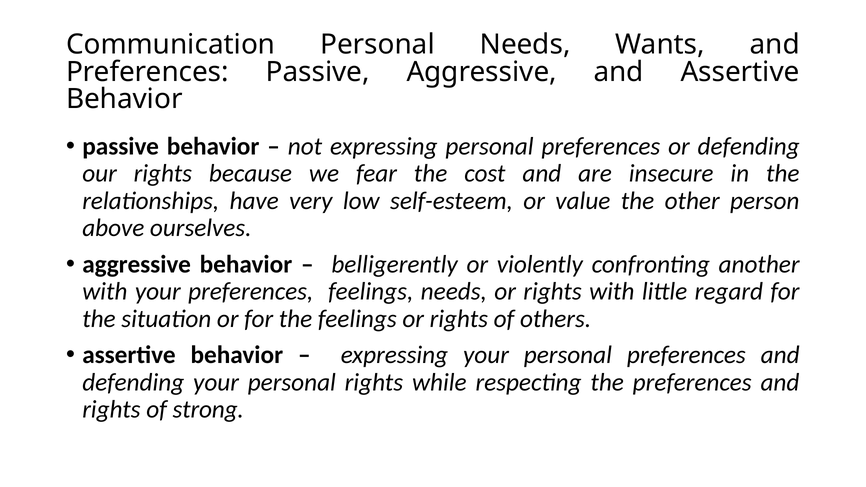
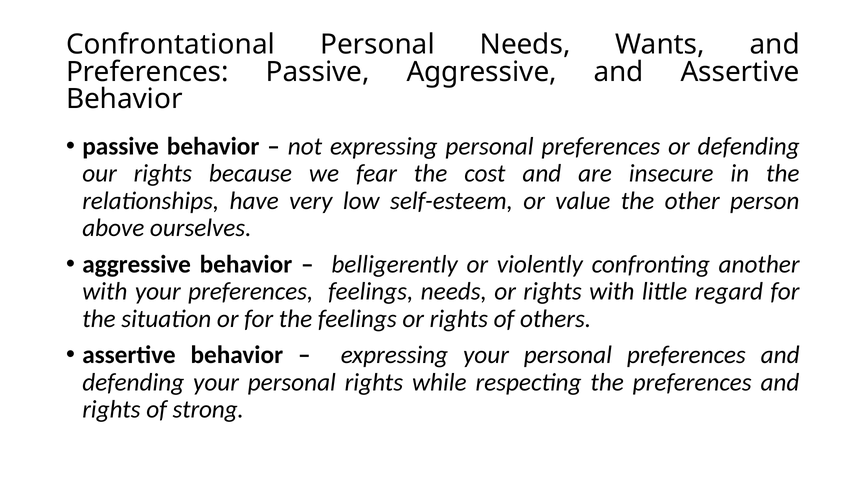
Communication: Communication -> Confrontational
